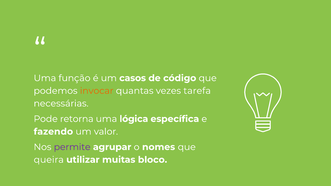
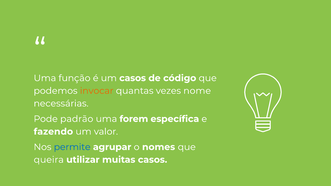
tarefa: tarefa -> nome
retorna: retorna -> padrão
lógica: lógica -> forem
permite colour: purple -> blue
muitas bloco: bloco -> casos
